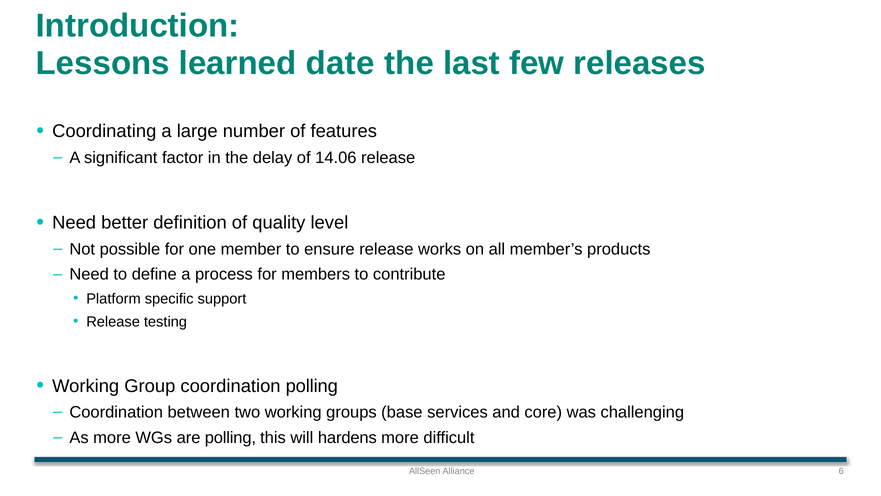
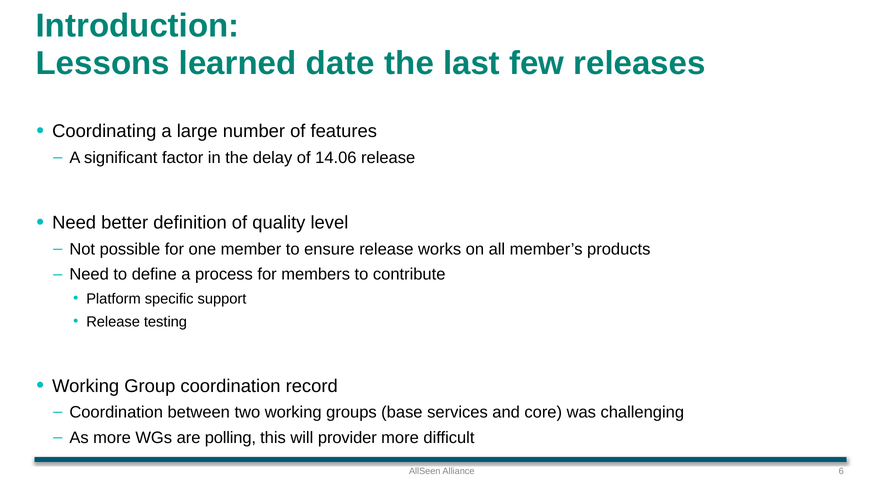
coordination polling: polling -> record
hardens: hardens -> provider
